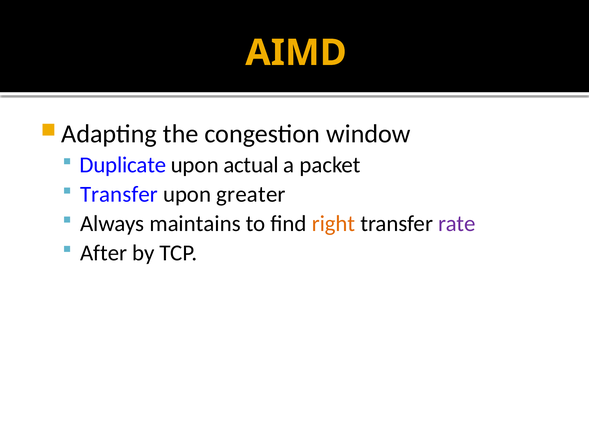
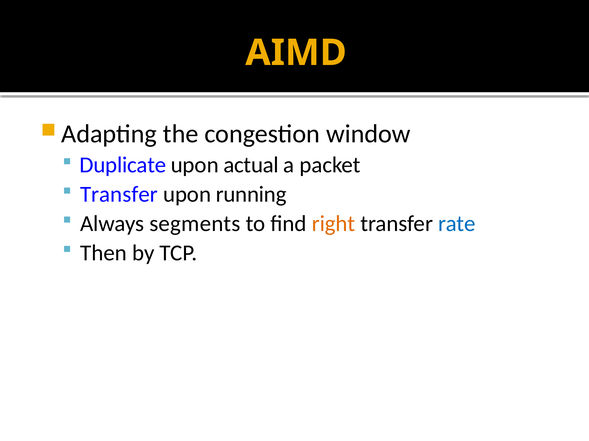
greater: greater -> running
maintains: maintains -> segments
rate colour: purple -> blue
After: After -> Then
